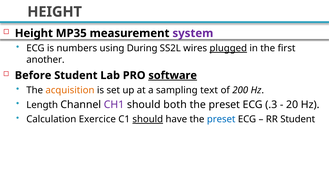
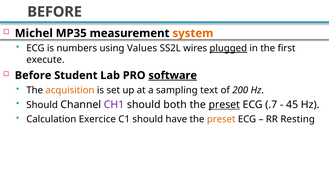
HEIGHT at (55, 12): HEIGHT -> BEFORE
Height at (34, 33): Height -> Michel
system colour: purple -> orange
During: During -> Values
another: another -> execute
Length at (42, 105): Length -> Should
preset at (224, 105) underline: none -> present
.3: .3 -> .7
20: 20 -> 45
should at (148, 119) underline: present -> none
preset at (221, 119) colour: blue -> orange
RR Student: Student -> Resting
